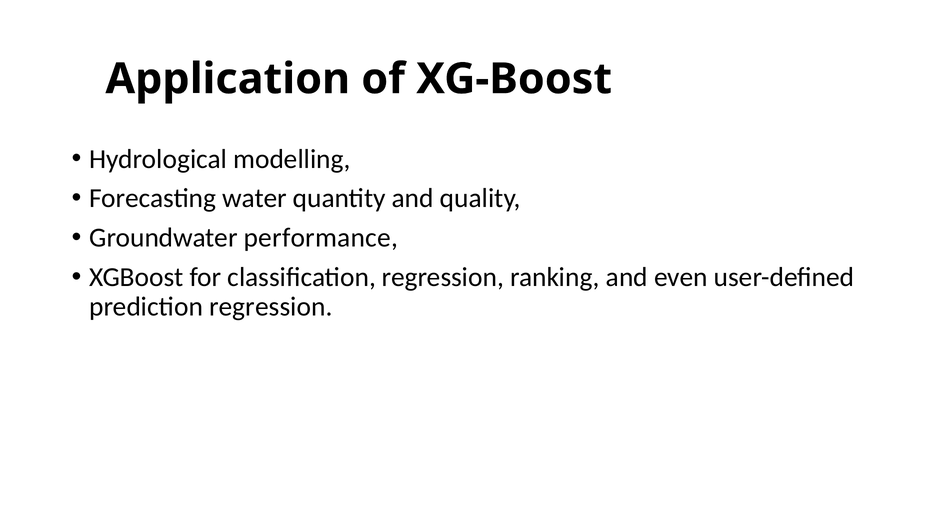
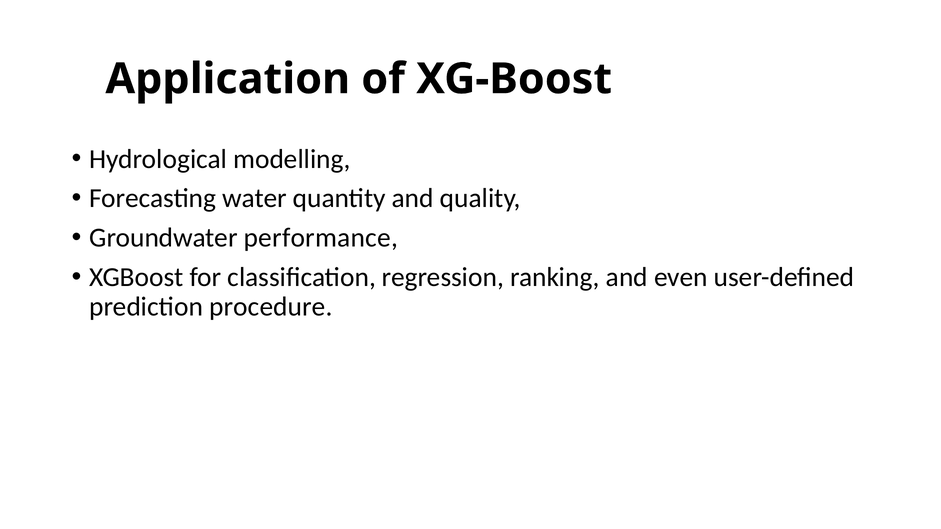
prediction regression: regression -> procedure
